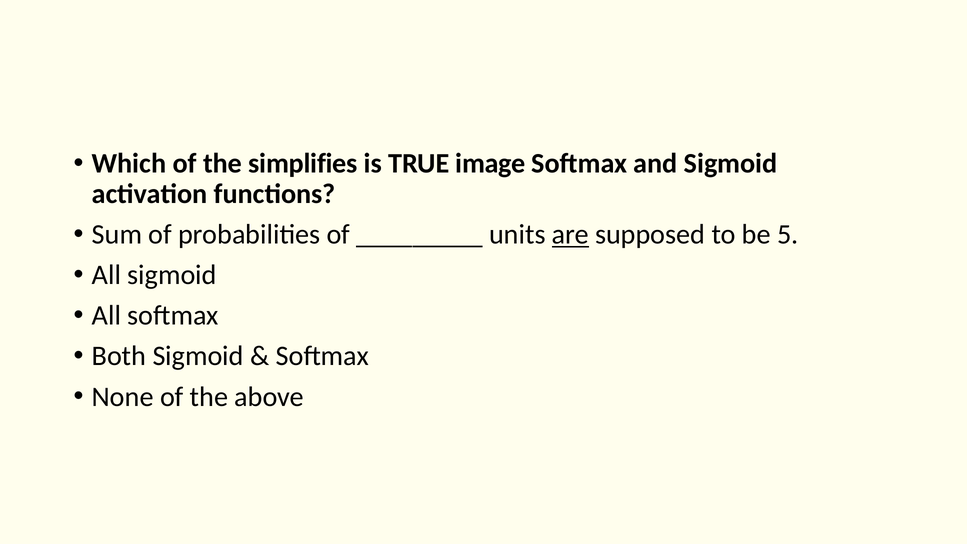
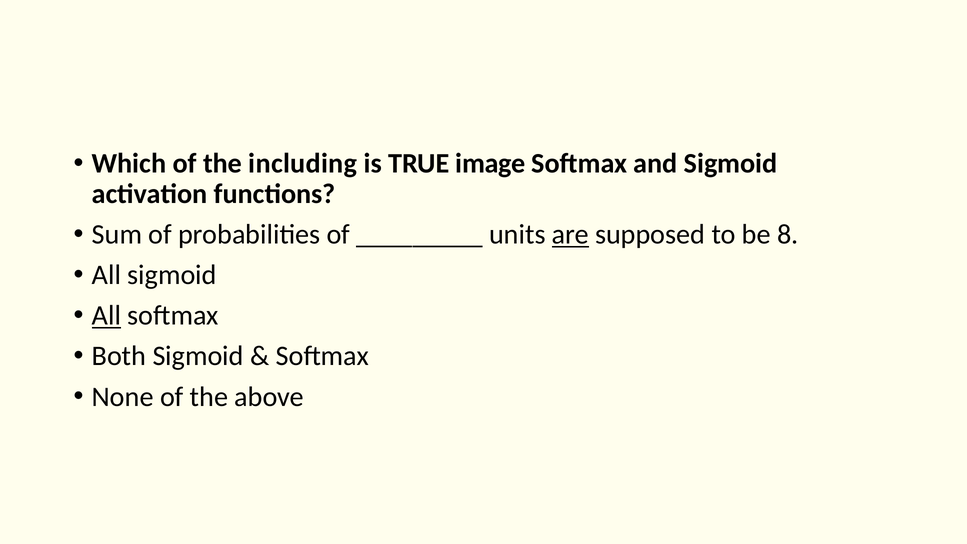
simplifies: simplifies -> including
5: 5 -> 8
All at (106, 316) underline: none -> present
